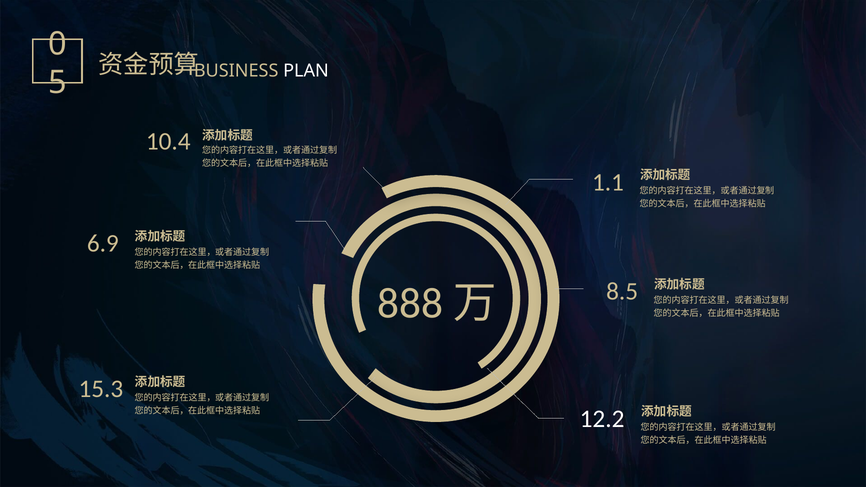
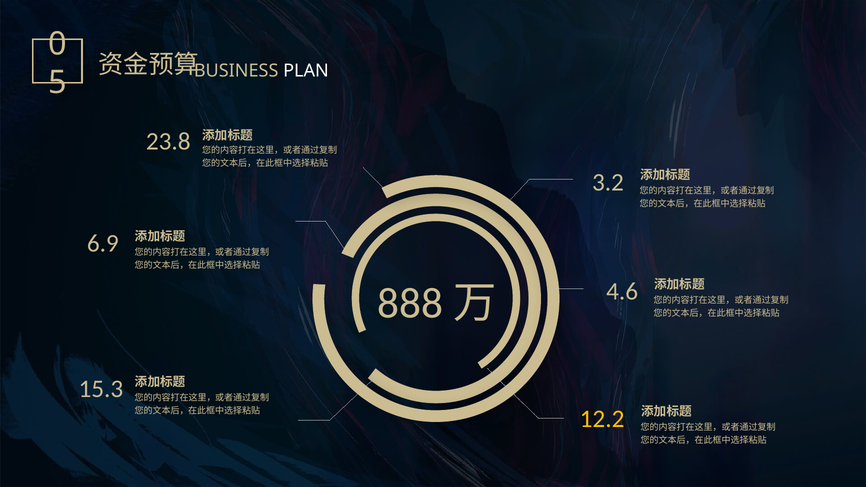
10.4: 10.4 -> 23.8
1.1: 1.1 -> 3.2
8.5: 8.5 -> 4.6
12.2 colour: white -> yellow
